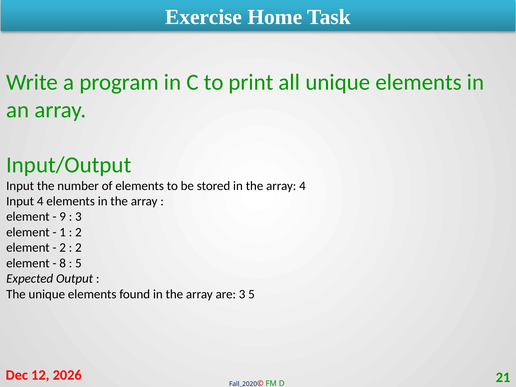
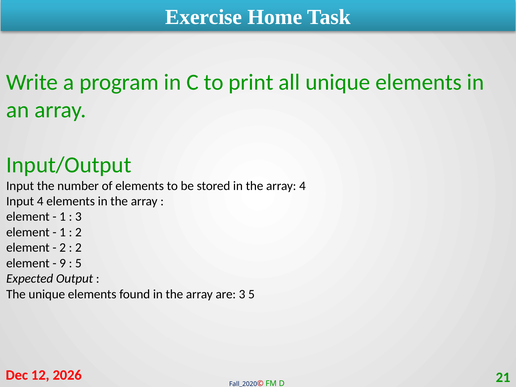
9 at (63, 217): 9 -> 1
8: 8 -> 9
